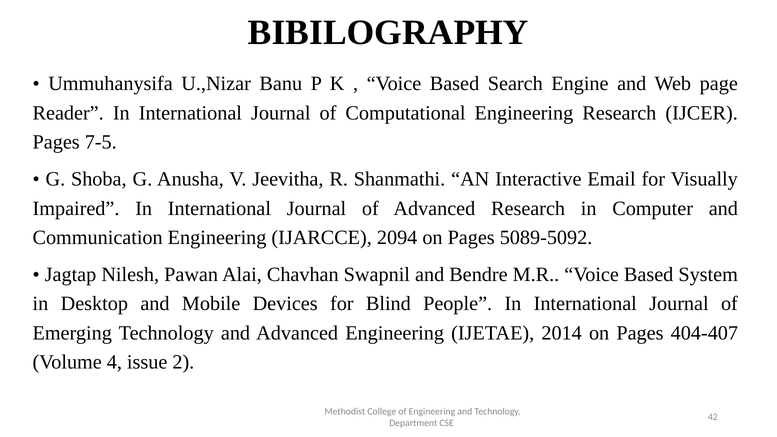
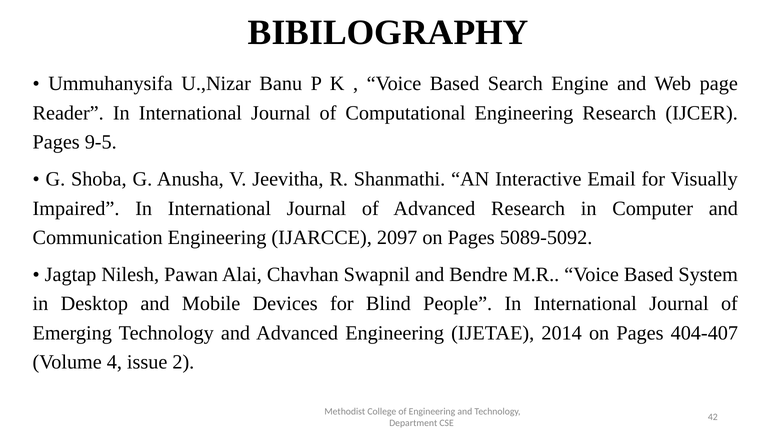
7-5: 7-5 -> 9-5
2094: 2094 -> 2097
